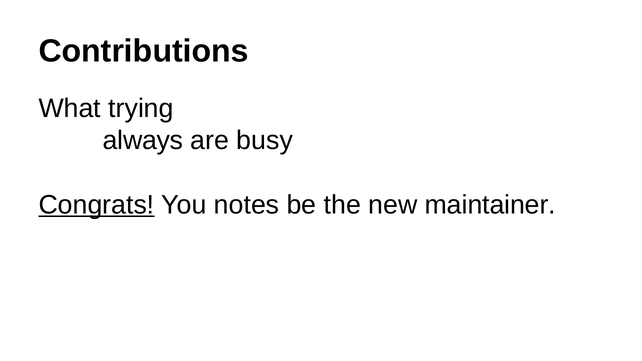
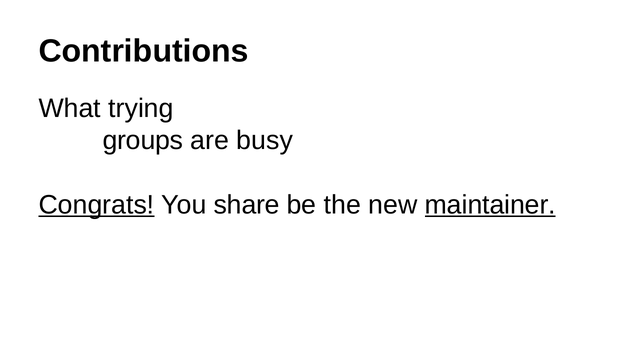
always: always -> groups
notes: notes -> share
maintainer underline: none -> present
